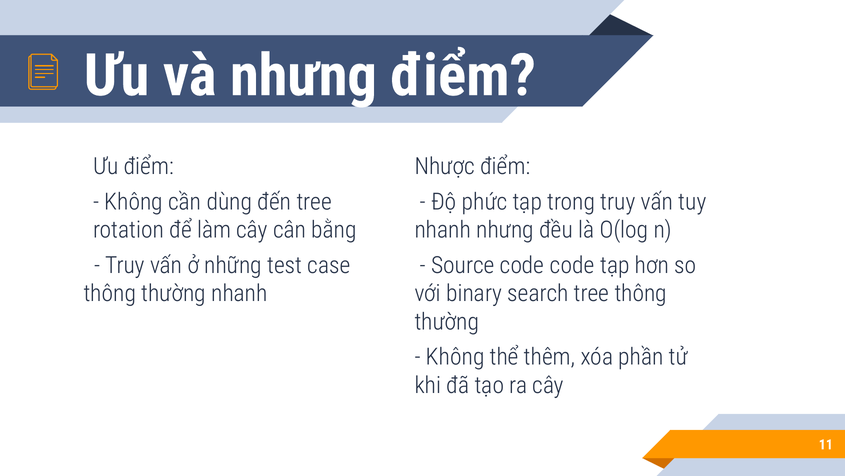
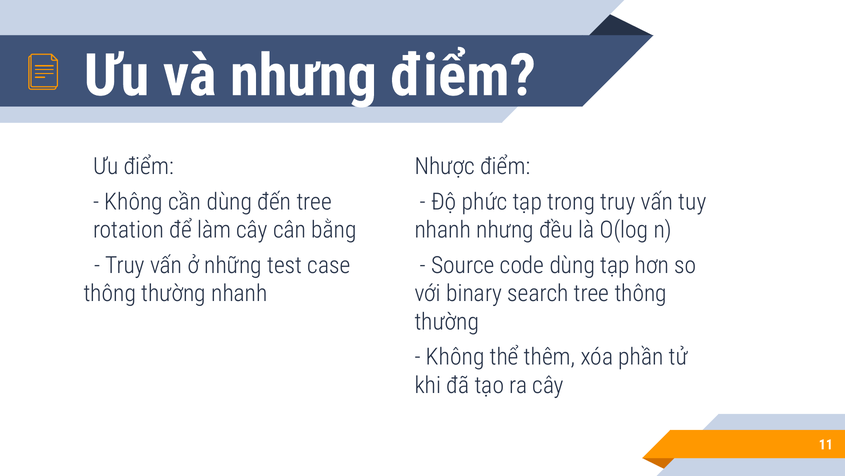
code code: code -> dùng
